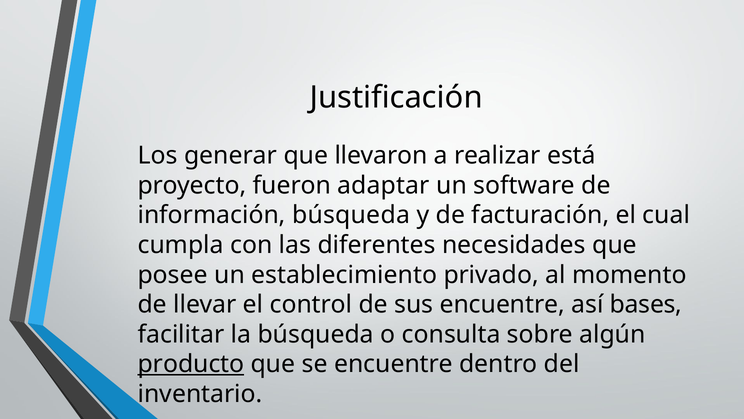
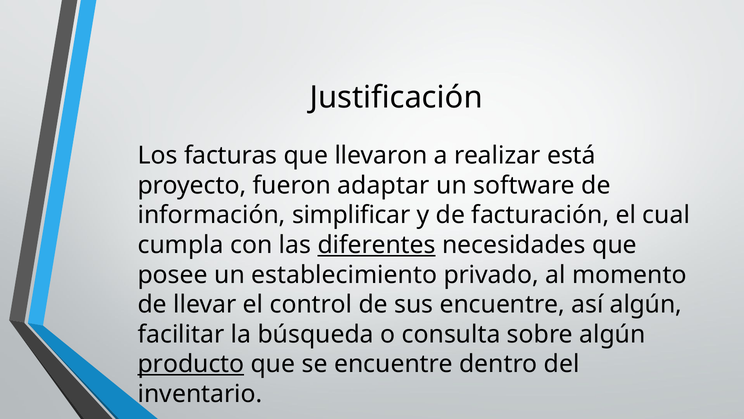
generar: generar -> facturas
información búsqueda: búsqueda -> simplificar
diferentes underline: none -> present
así bases: bases -> algún
